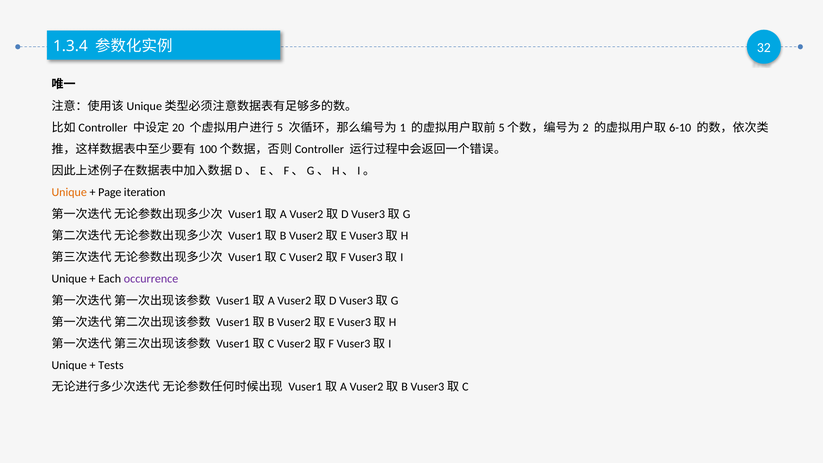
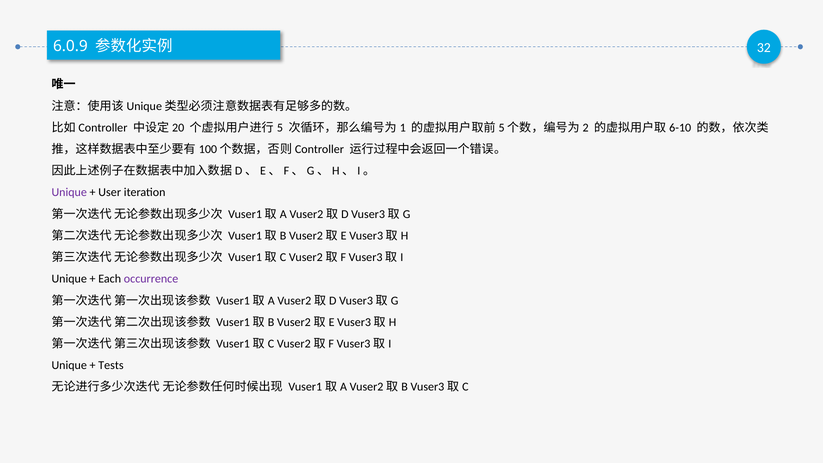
1.3.4: 1.3.4 -> 6.0.9
Unique at (69, 192) colour: orange -> purple
Page: Page -> User
